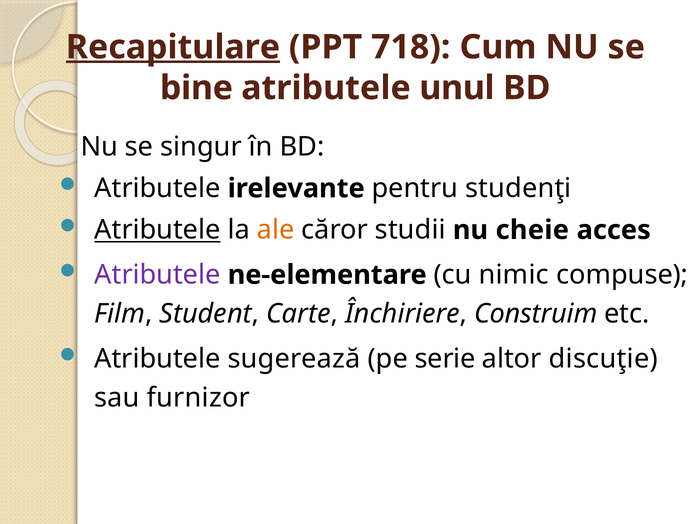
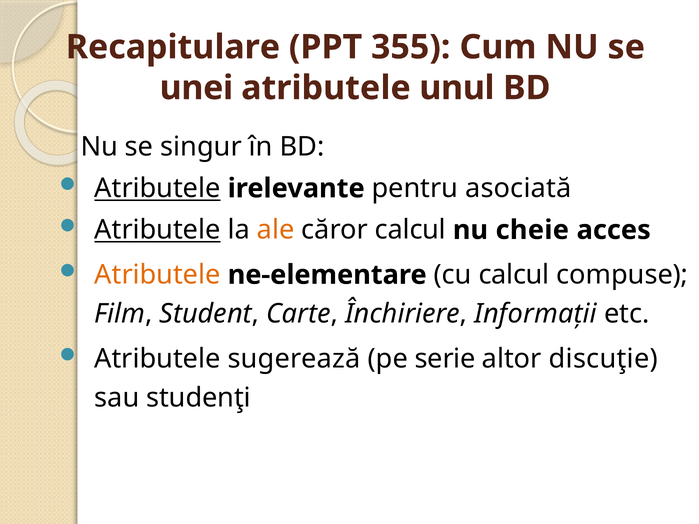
Recapitulare underline: present -> none
718: 718 -> 355
bine: bine -> unei
Atributele at (157, 188) underline: none -> present
studenţi: studenţi -> asociată
căror studii: studii -> calcul
Atributele at (157, 275) colour: purple -> orange
cu nimic: nimic -> calcul
Construim: Construim -> Informaţii
furnizor: furnizor -> studenţi
